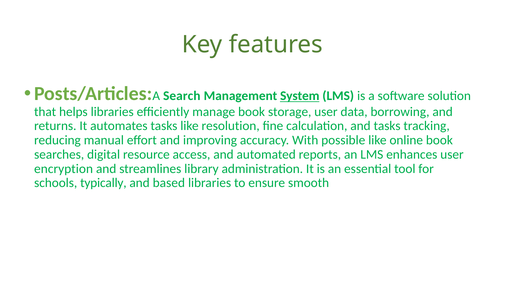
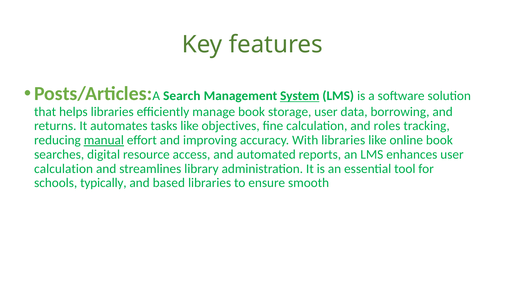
resolution: resolution -> objectives
and tasks: tasks -> roles
manual underline: none -> present
With possible: possible -> libraries
encryption at (64, 169): encryption -> calculation
